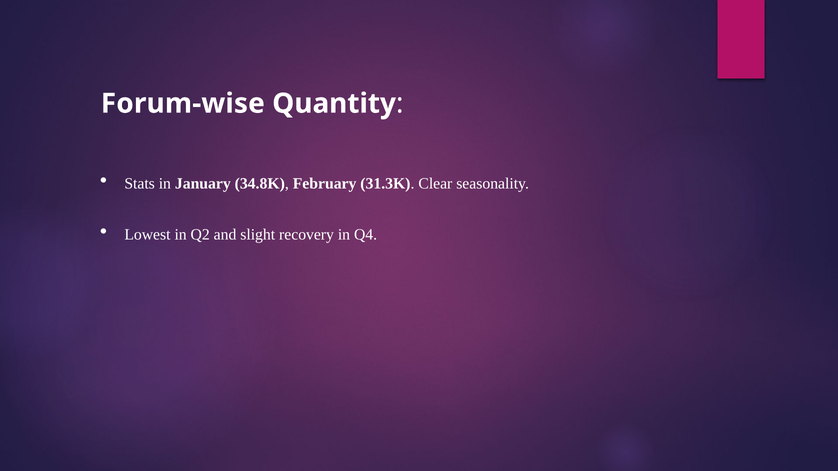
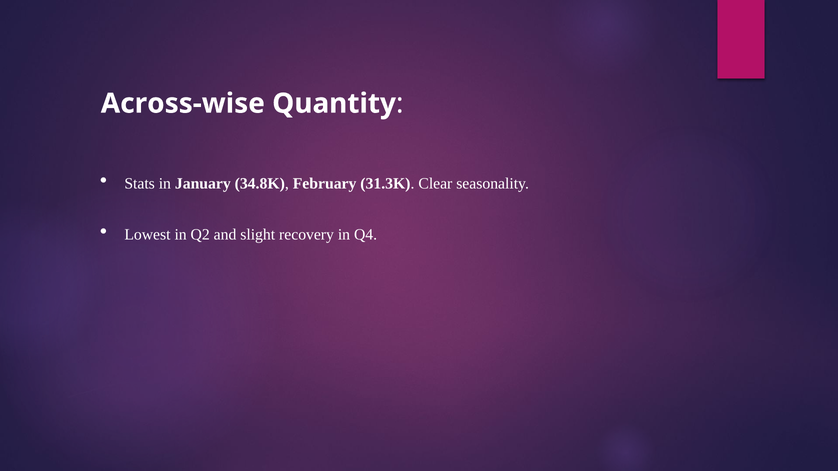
Forum-wise: Forum-wise -> Across-wise
